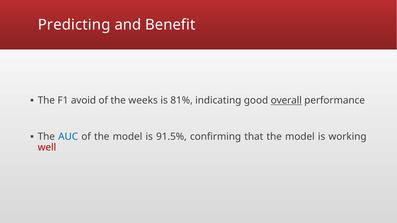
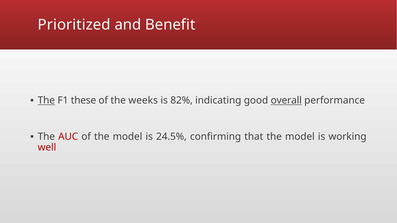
Predicting: Predicting -> Prioritized
The at (46, 101) underline: none -> present
avoid: avoid -> these
81%: 81% -> 82%
AUC colour: blue -> red
91.5%: 91.5% -> 24.5%
